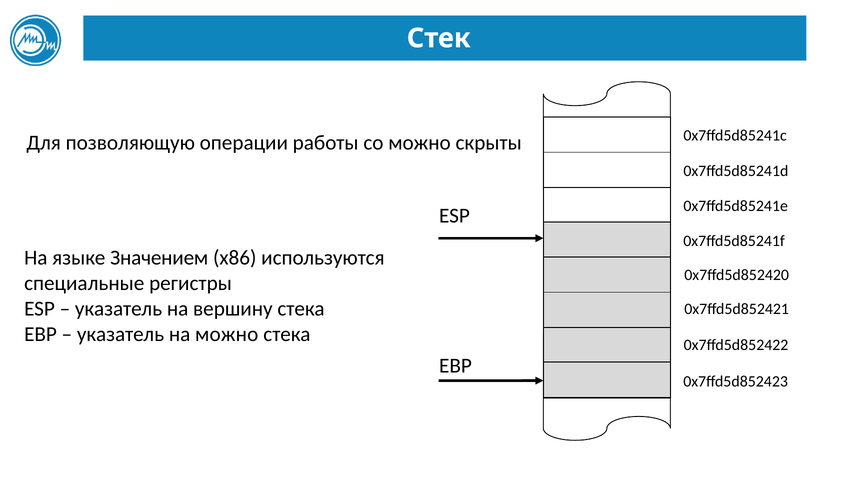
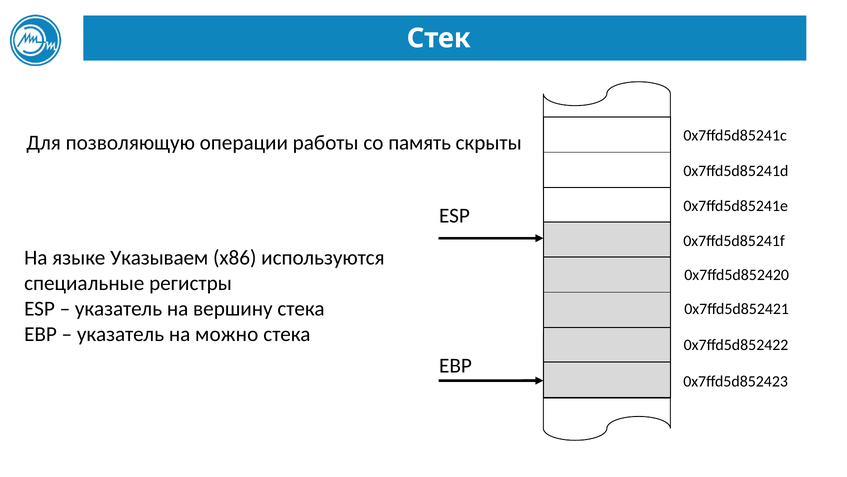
со можно: можно -> память
Значением: Значением -> Указываем
